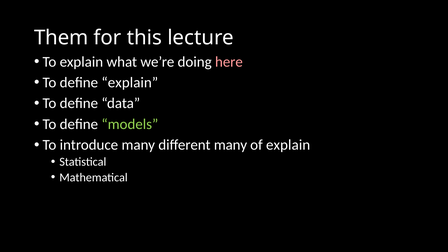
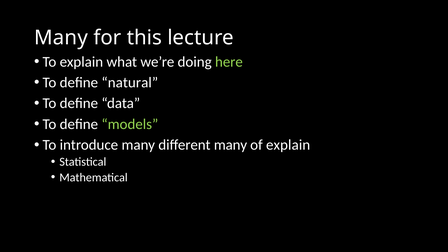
Them at (61, 38): Them -> Many
here colour: pink -> light green
define explain: explain -> natural
